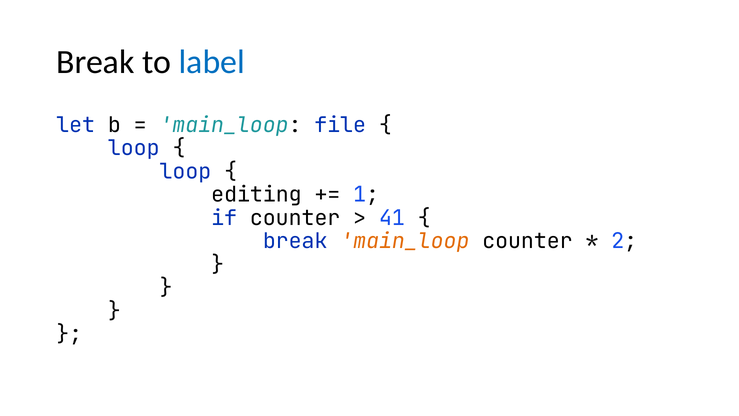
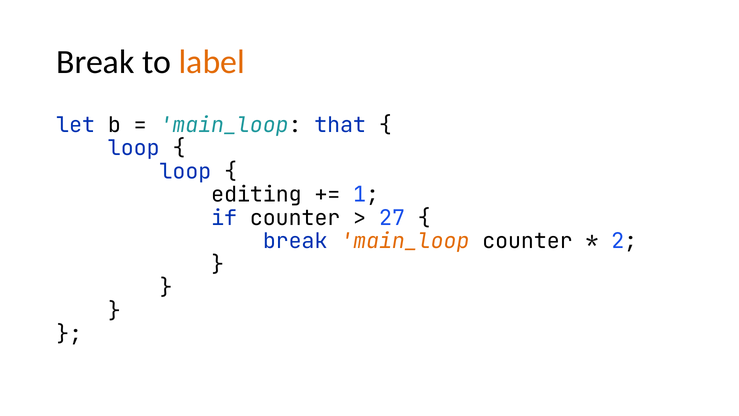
label colour: blue -> orange
file: file -> that
41: 41 -> 27
